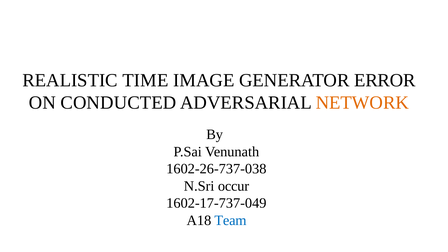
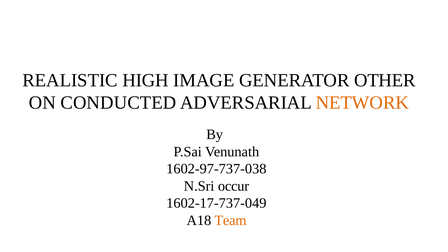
TIME: TIME -> HIGH
ERROR: ERROR -> OTHER
1602-26-737-038: 1602-26-737-038 -> 1602-97-737-038
Team colour: blue -> orange
